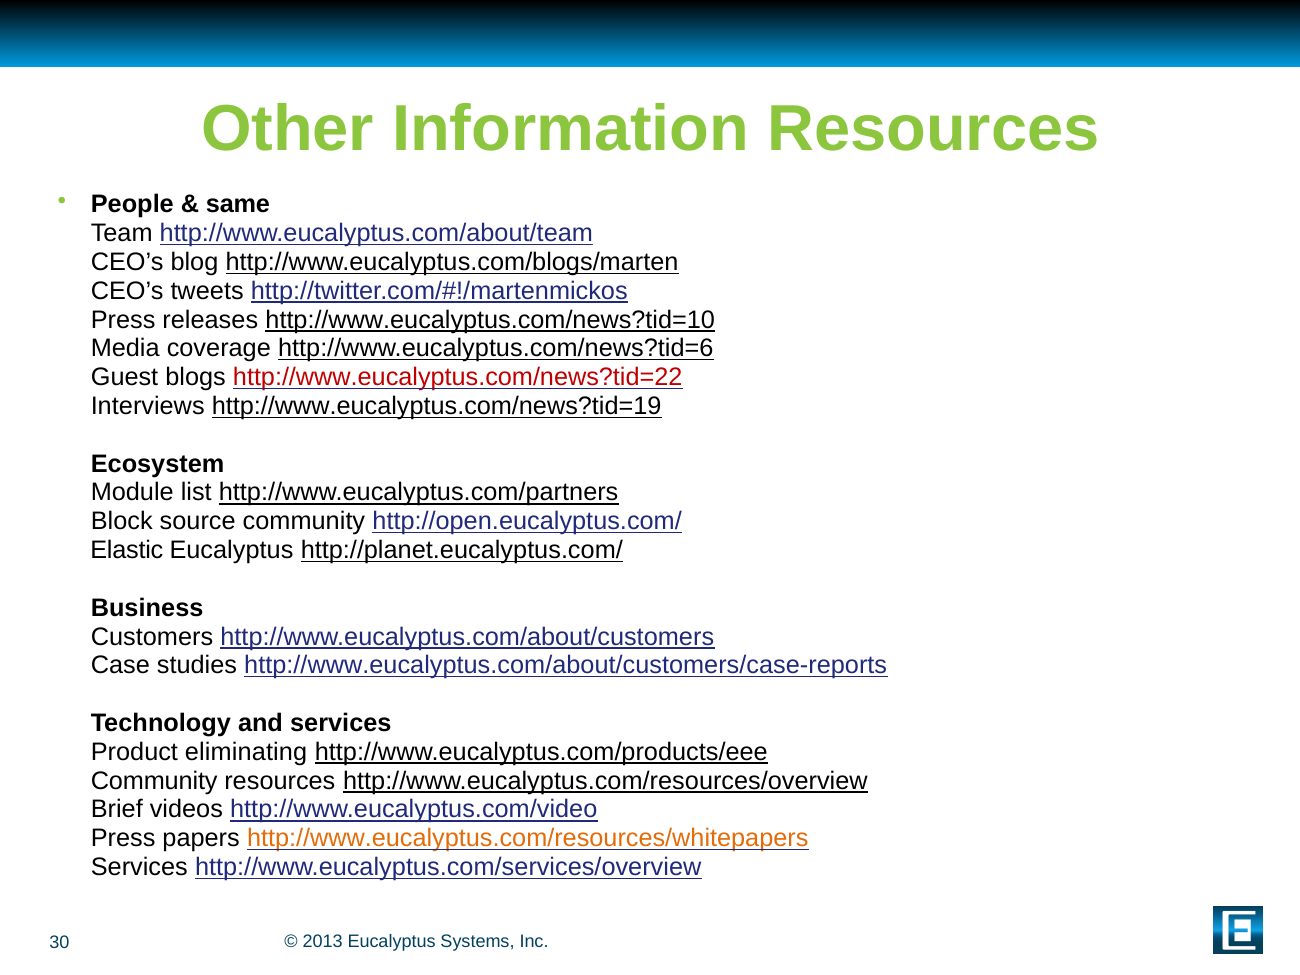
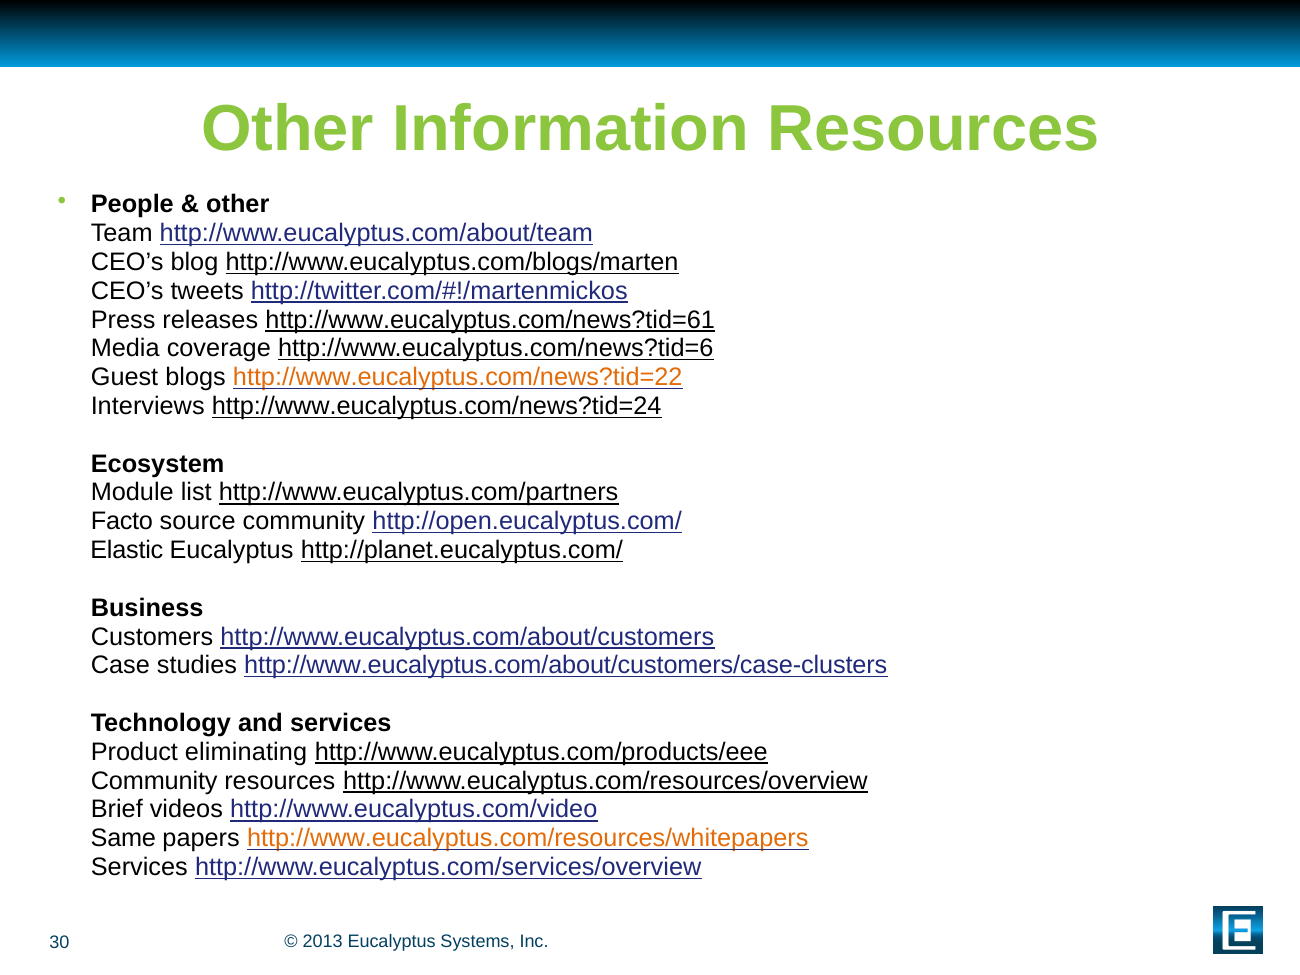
same at (238, 204): same -> other
http://www.eucalyptus.com/news?tid=10: http://www.eucalyptus.com/news?tid=10 -> http://www.eucalyptus.com/news?tid=61
http://www.eucalyptus.com/news?tid=22 colour: red -> orange
http://www.eucalyptus.com/news?tid=19: http://www.eucalyptus.com/news?tid=19 -> http://www.eucalyptus.com/news?tid=24
Block: Block -> Facto
http://www.eucalyptus.com/about/customers/case-reports: http://www.eucalyptus.com/about/customers/case-reports -> http://www.eucalyptus.com/about/customers/case-clusters
Press at (123, 838): Press -> Same
